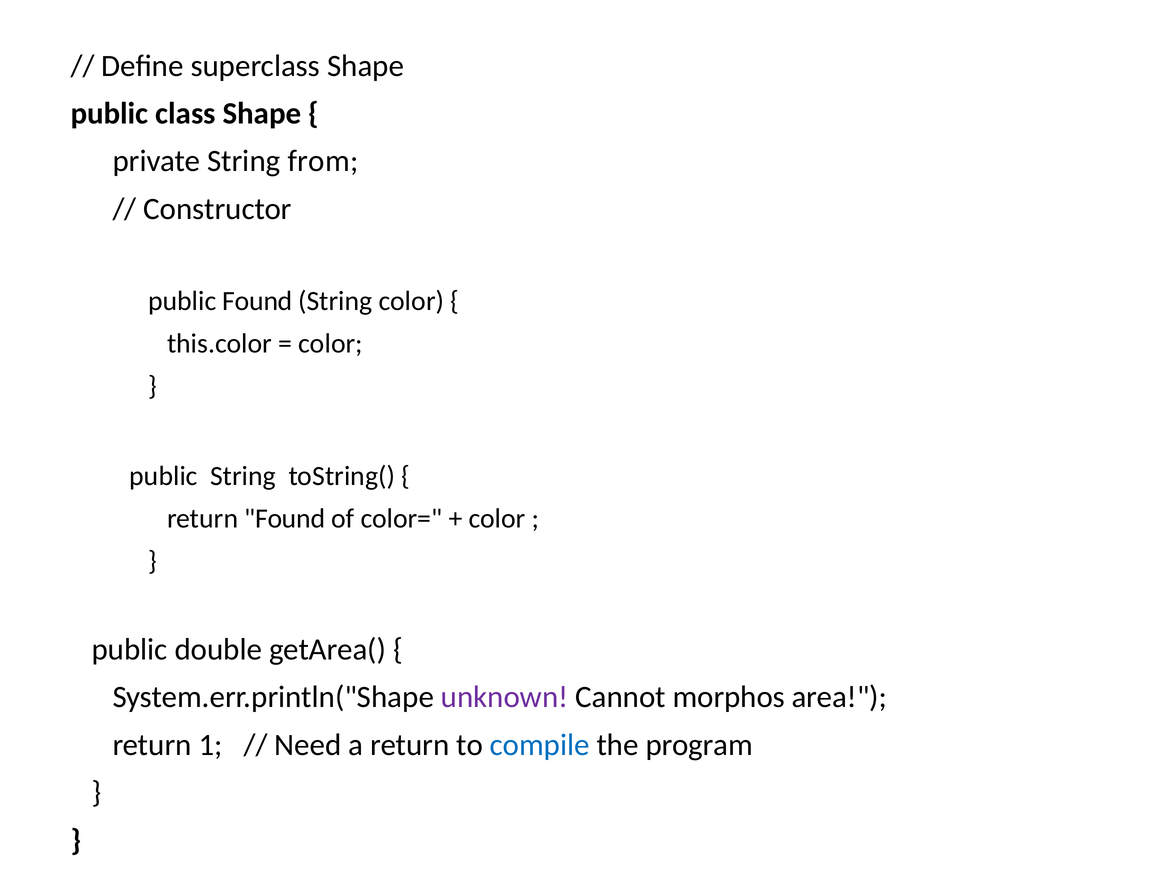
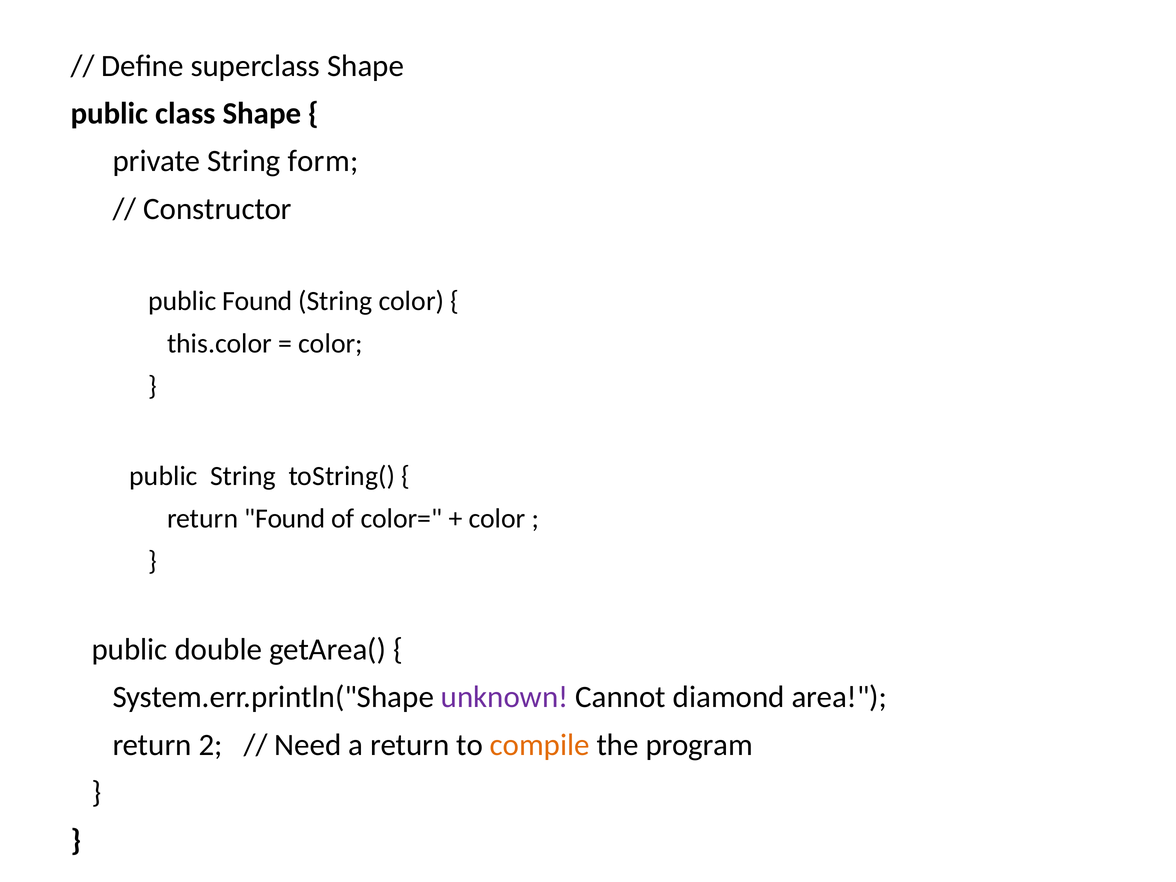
from: from -> form
morphos: morphos -> diamond
1: 1 -> 2
compile colour: blue -> orange
